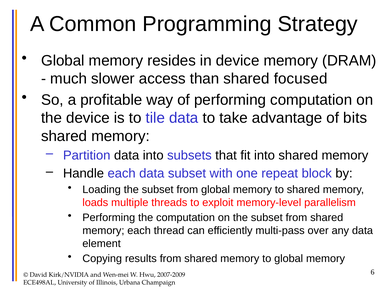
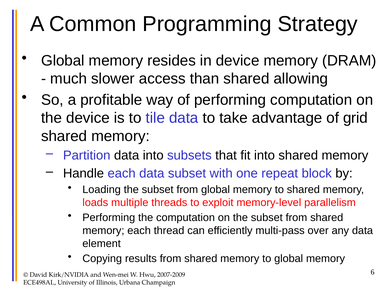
focused: focused -> allowing
bits: bits -> grid
